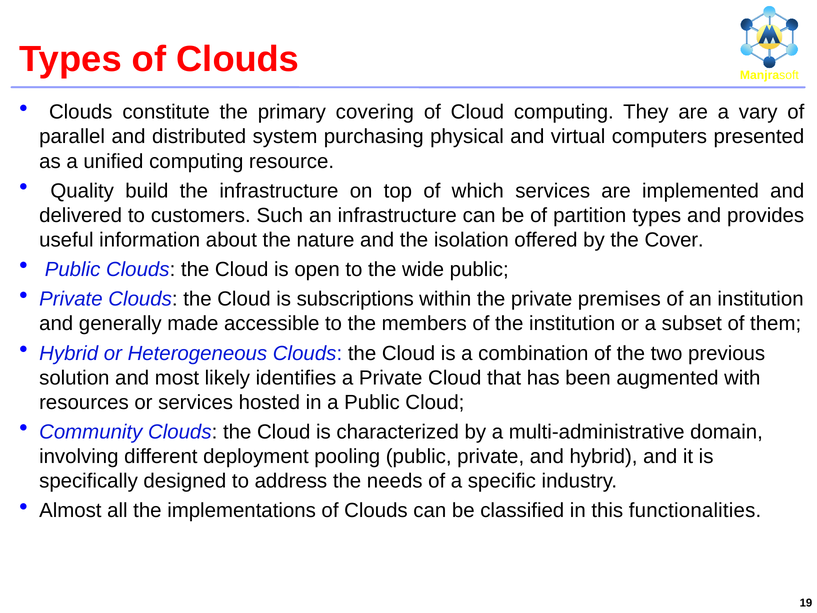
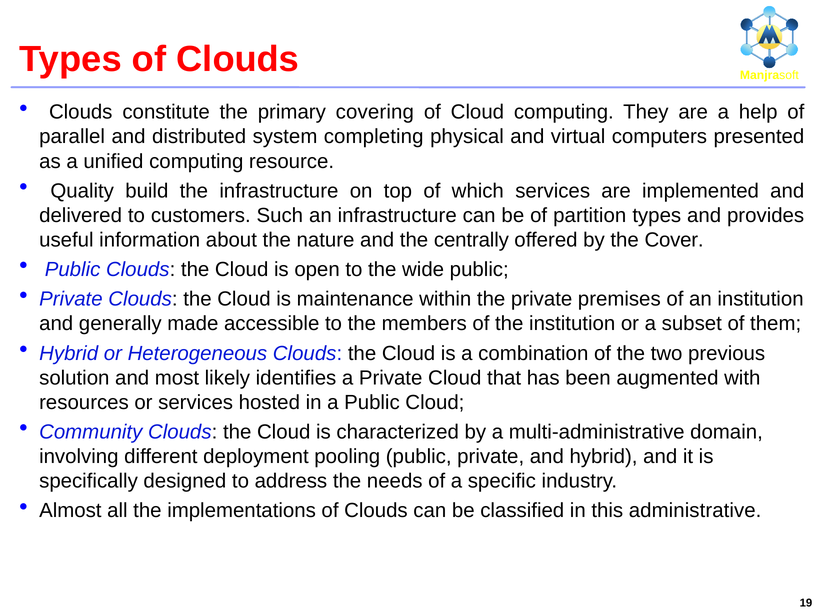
vary: vary -> help
purchasing: purchasing -> completing
isolation: isolation -> centrally
subscriptions: subscriptions -> maintenance
functionalities: functionalities -> administrative
